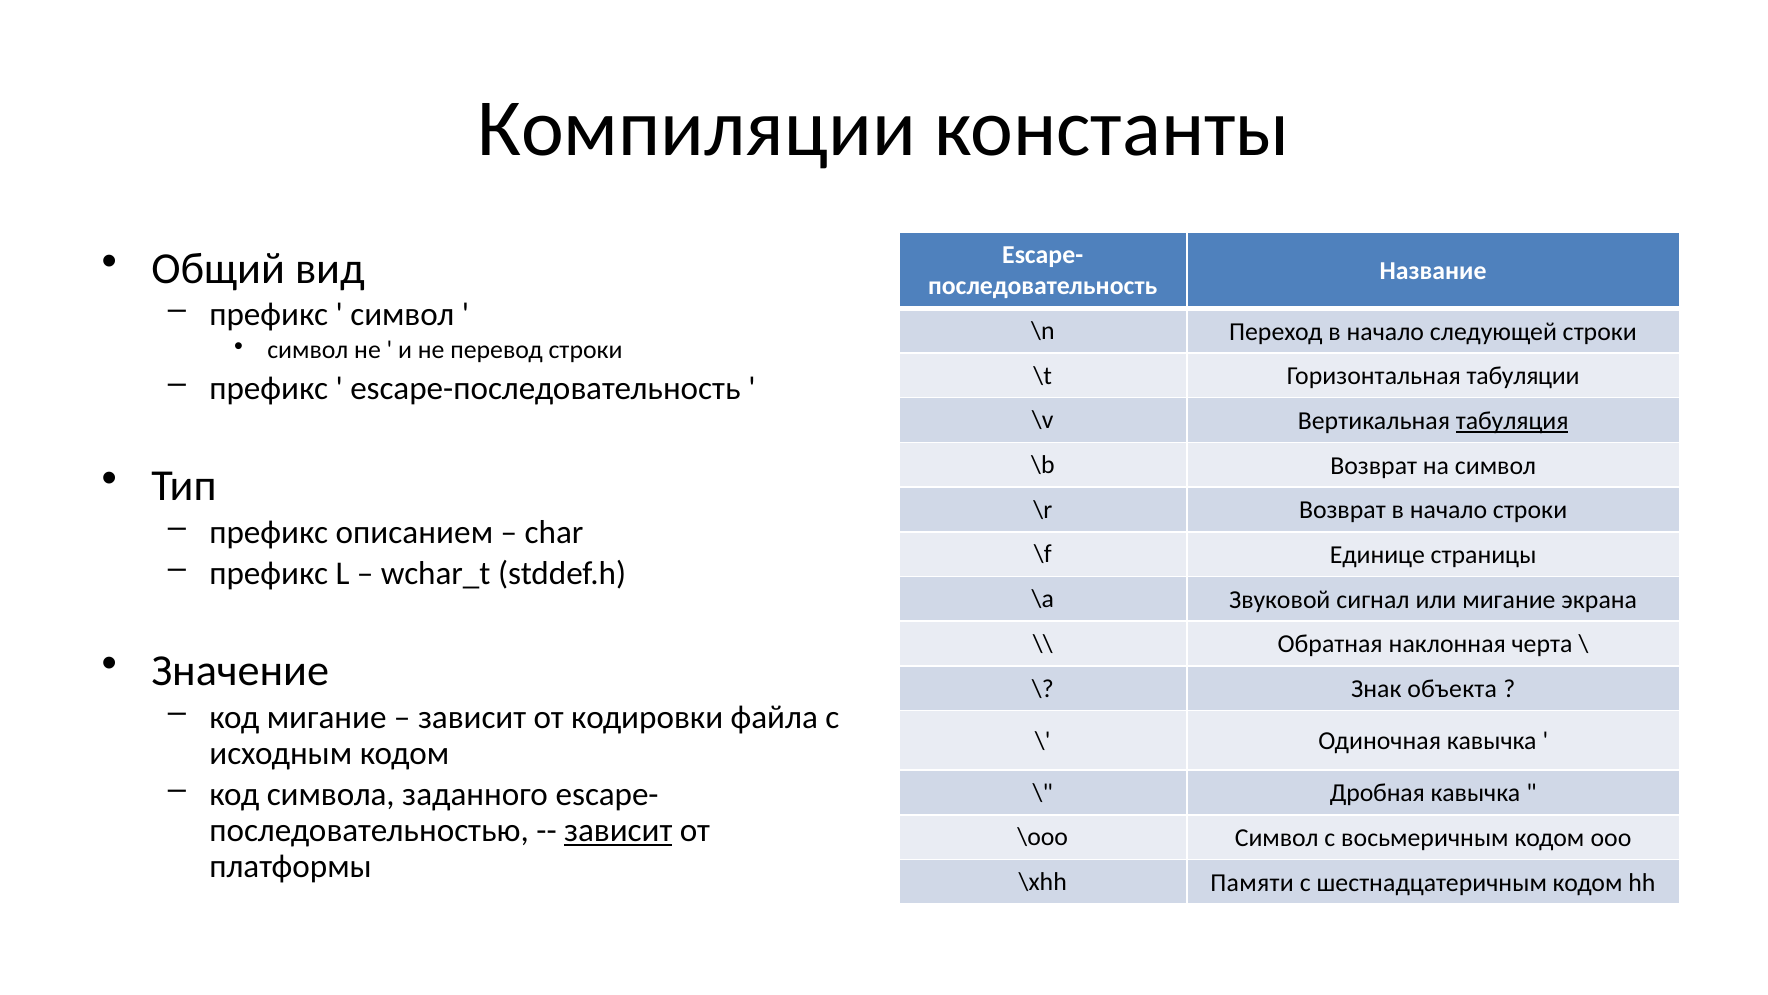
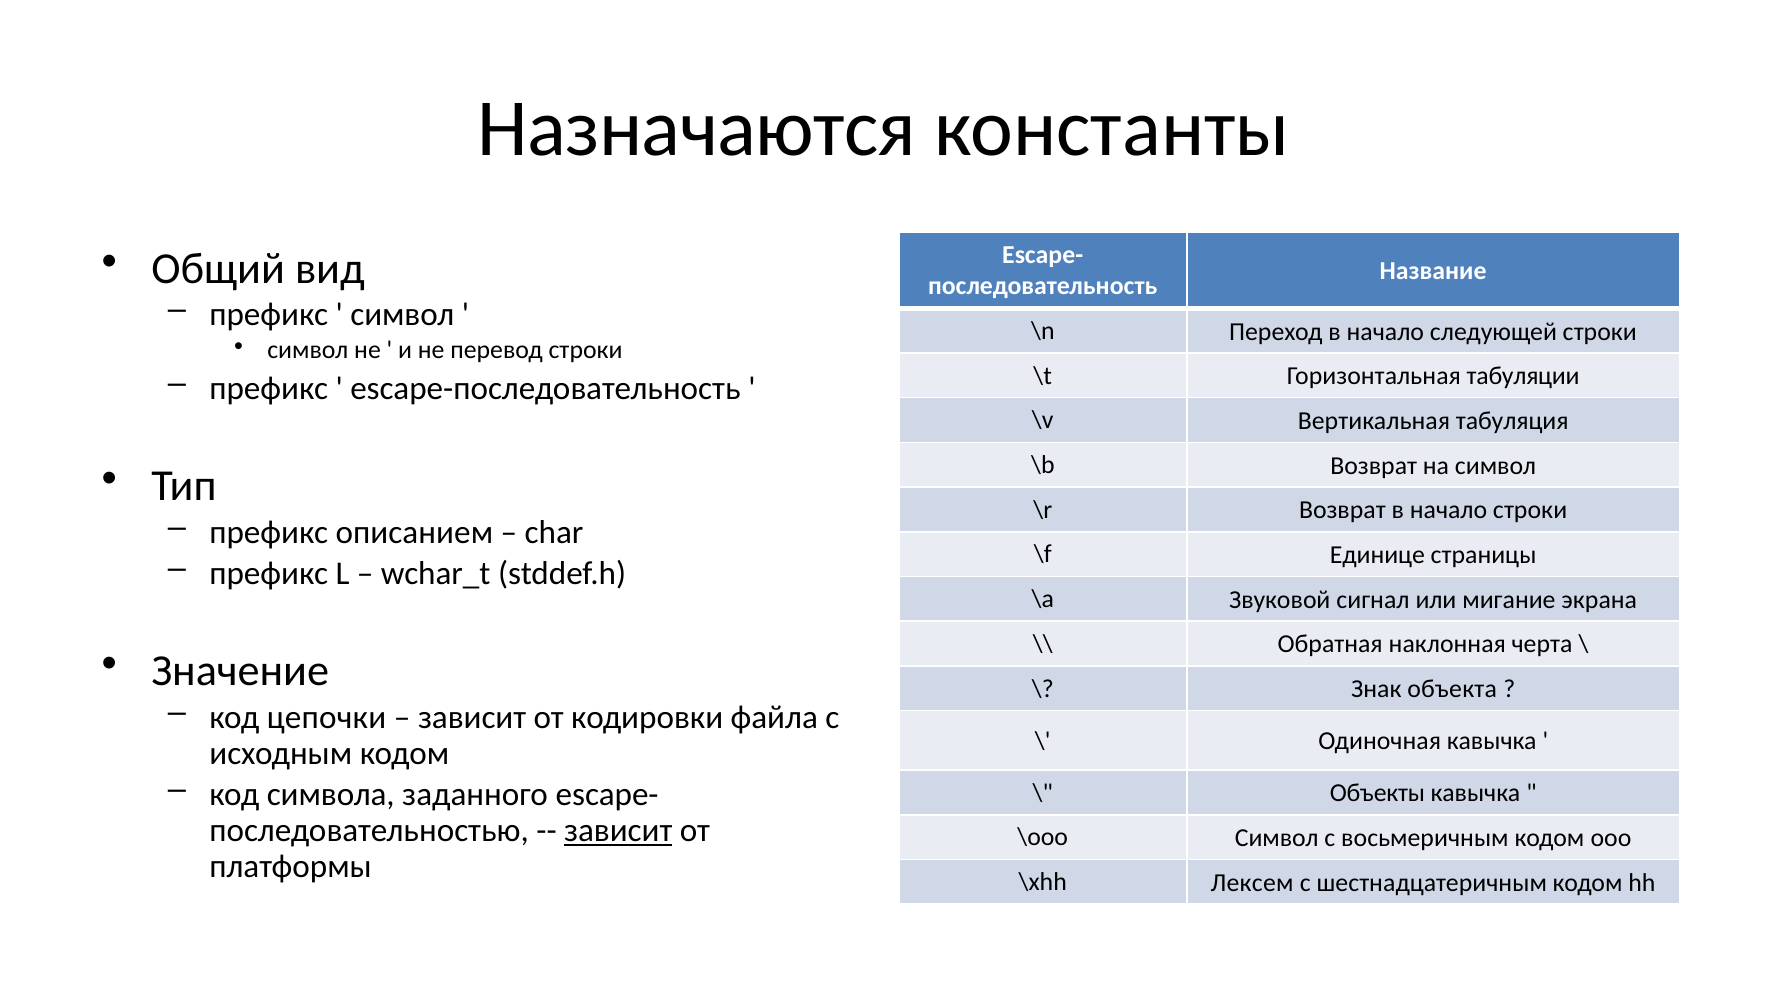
Компиляции: Компиляции -> Назначаются
табуляция underline: present -> none
код мигание: мигание -> цепочки
Дробная: Дробная -> Объекты
Памяти: Памяти -> Лексем
